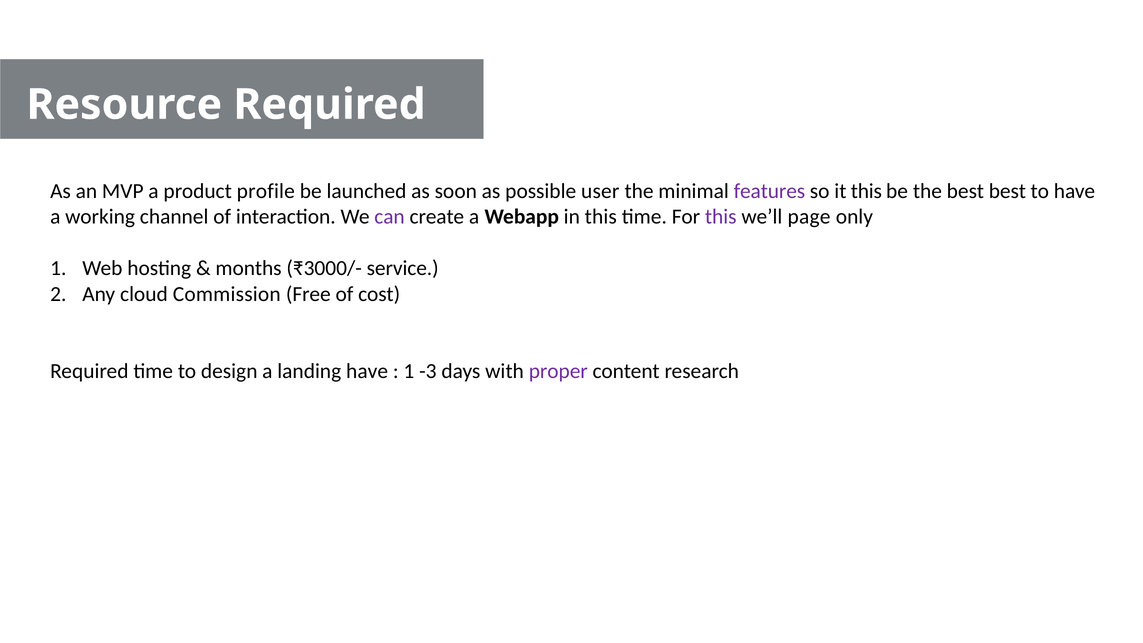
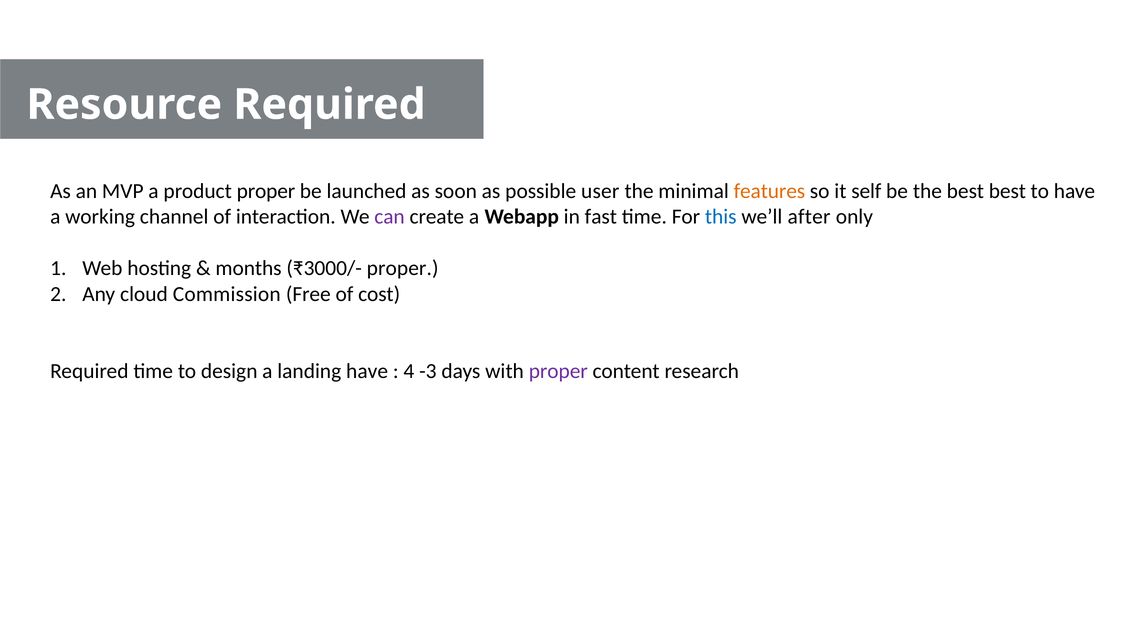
product profile: profile -> proper
features colour: purple -> orange
it this: this -> self
in this: this -> fast
this at (721, 217) colour: purple -> blue
page: page -> after
₹3000/- service: service -> proper
1 at (409, 371): 1 -> 4
